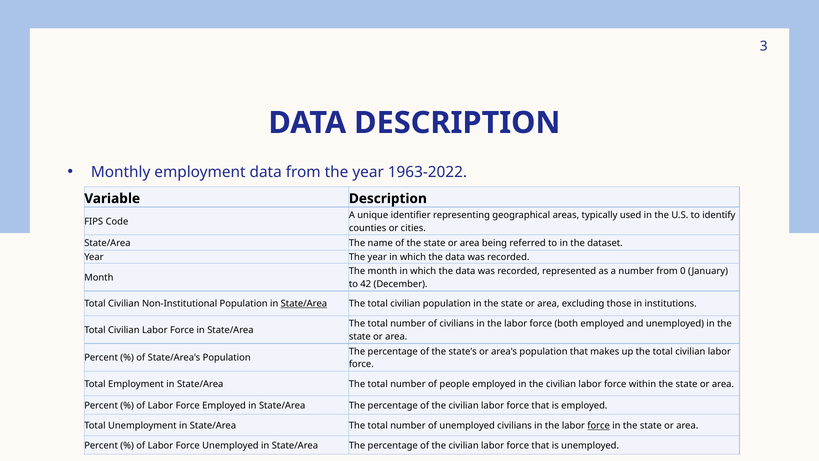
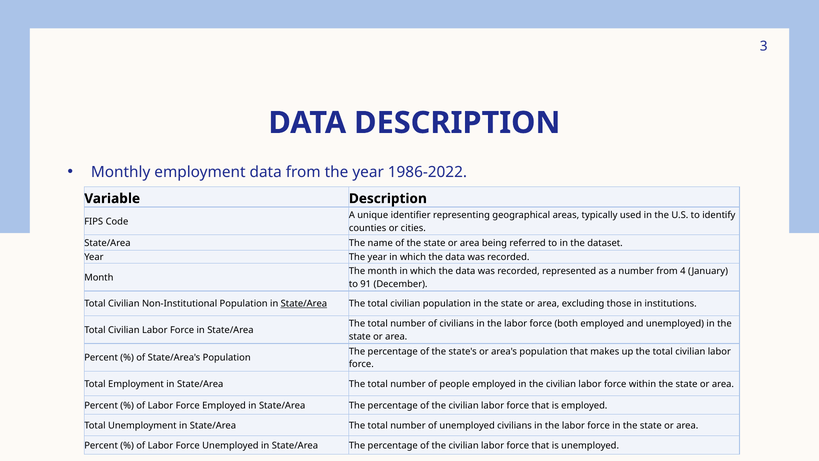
1963-2022: 1963-2022 -> 1986-2022
0: 0 -> 4
42: 42 -> 91
force at (599, 425) underline: present -> none
